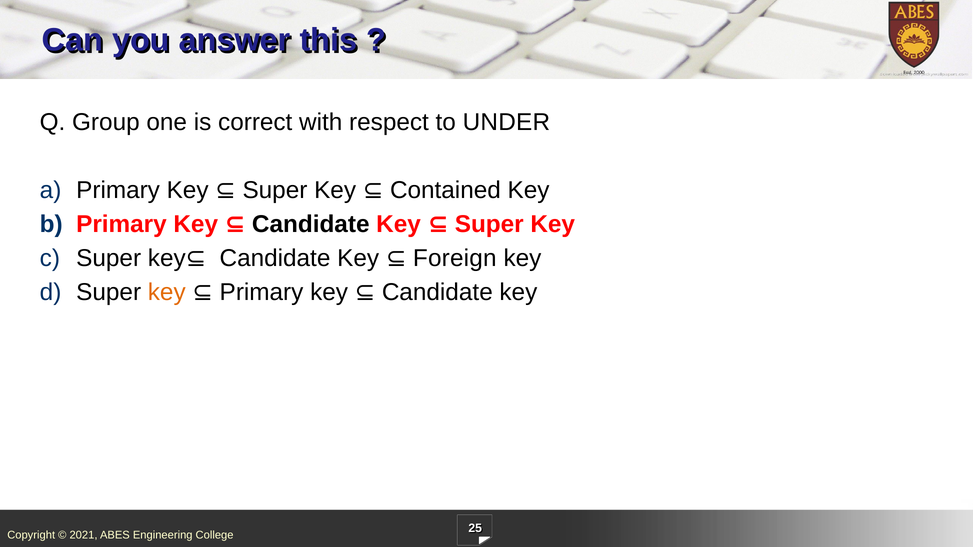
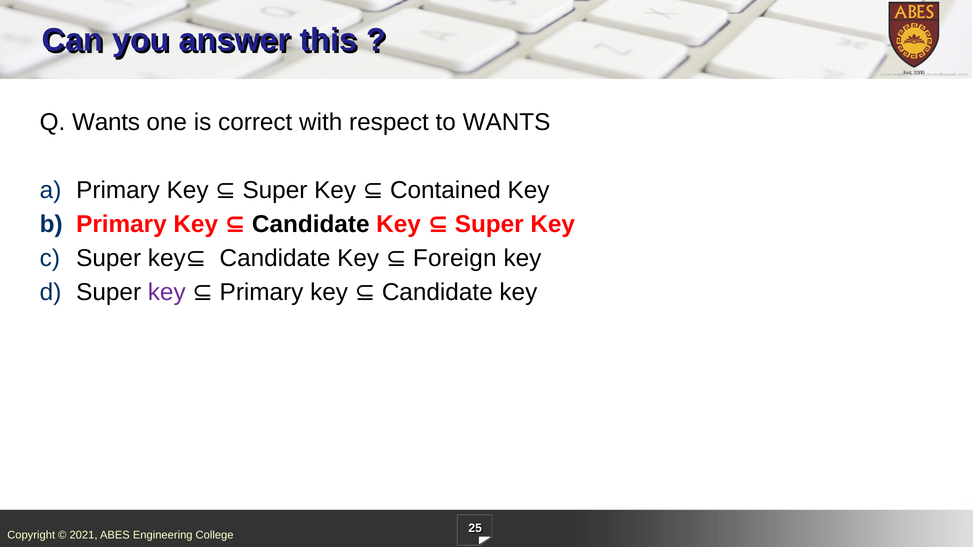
Q Group: Group -> Wants
to UNDER: UNDER -> WANTS
key at (167, 293) colour: orange -> purple
